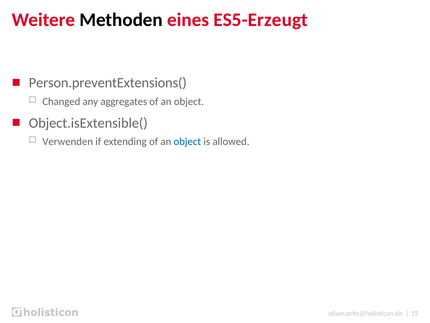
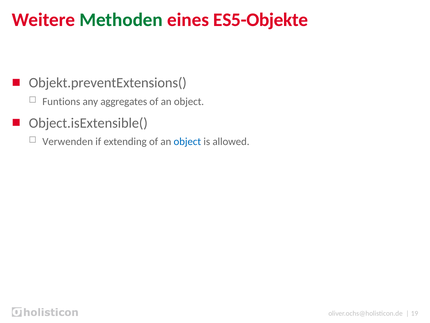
Methoden colour: black -> green
ES5-Erzeugt: ES5-Erzeugt -> ES5-Objekte
Person.preventExtensions(: Person.preventExtensions( -> Objekt.preventExtensions(
Changed: Changed -> Funtions
